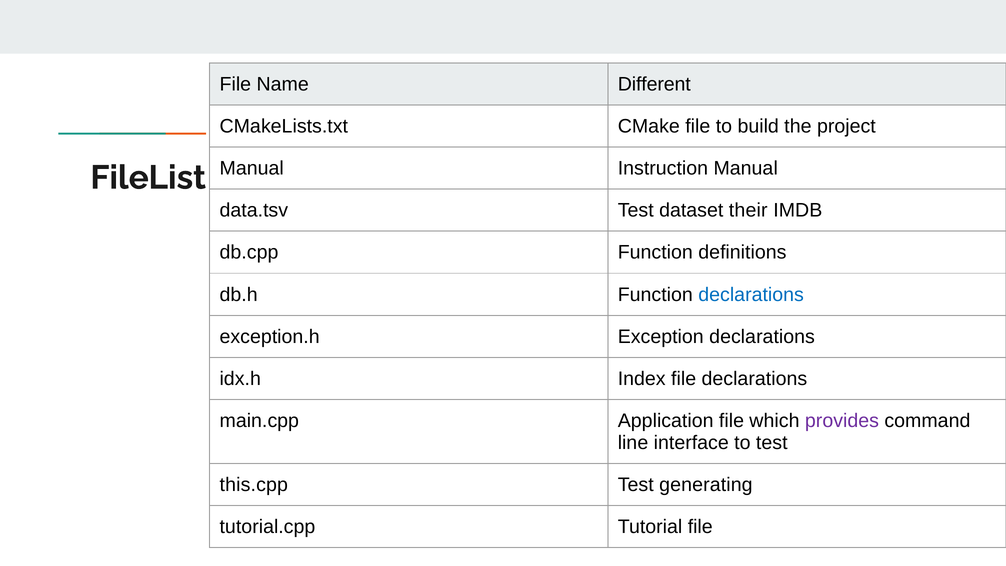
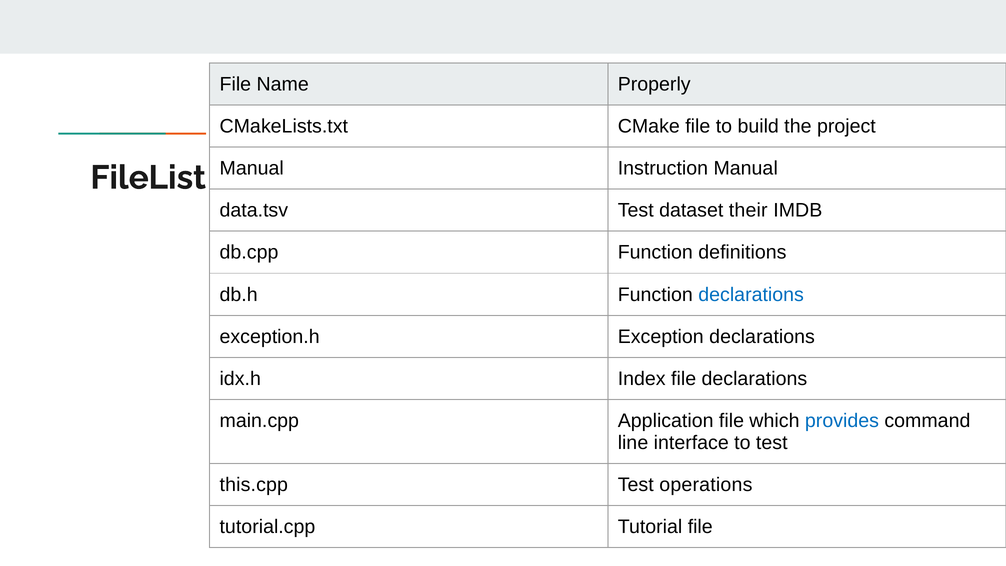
Different: Different -> Properly
provides colour: purple -> blue
generating: generating -> operations
